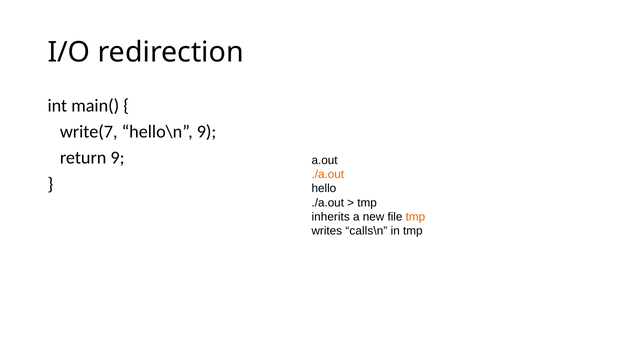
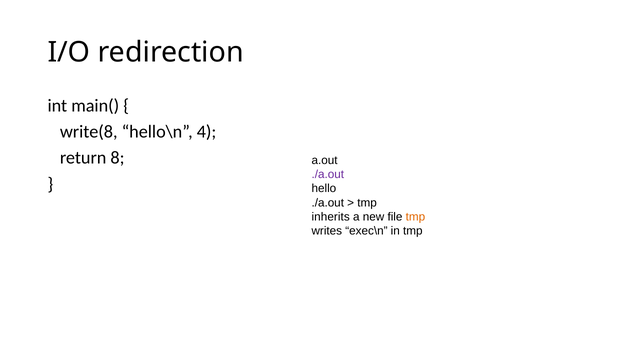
write(7: write(7 -> write(8
hello\n 9: 9 -> 4
return 9: 9 -> 8
./a.out at (328, 175) colour: orange -> purple
calls\n: calls\n -> exec\n
